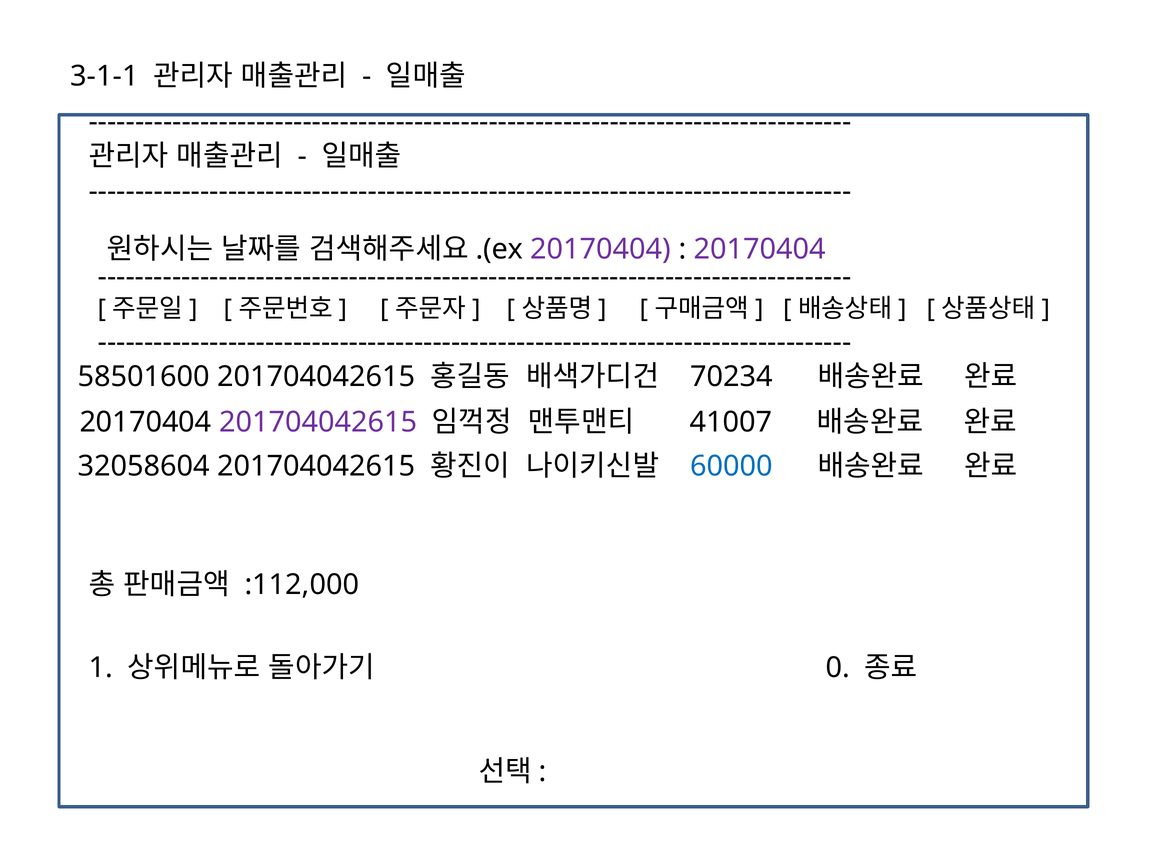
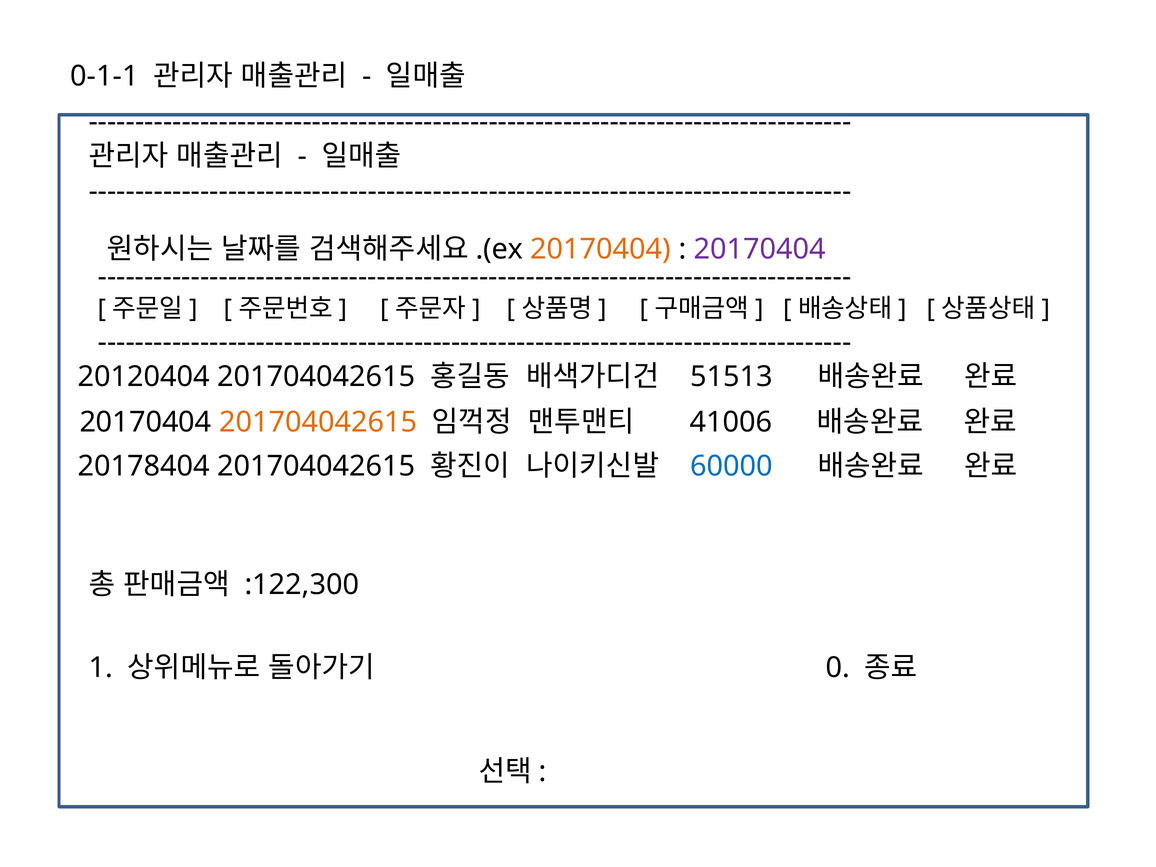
3-1-1: 3-1-1 -> 0-1-1
20170404 at (601, 249) colour: purple -> orange
58501600: 58501600 -> 20120404
70234: 70234 -> 51513
201704042615 at (318, 422) colour: purple -> orange
41007: 41007 -> 41006
32058604: 32058604 -> 20178404
:112,000: :112,000 -> :122,300
